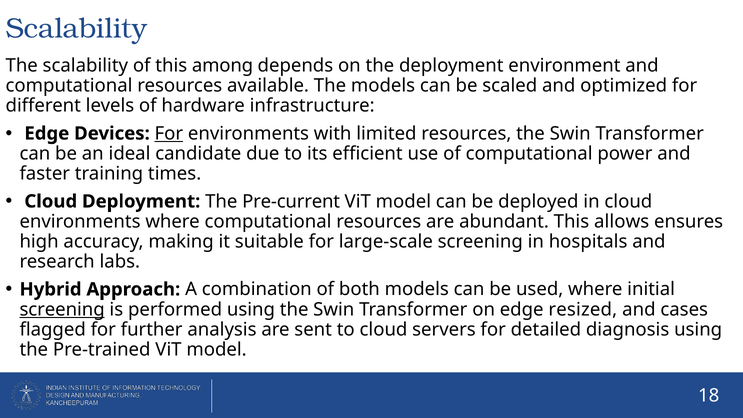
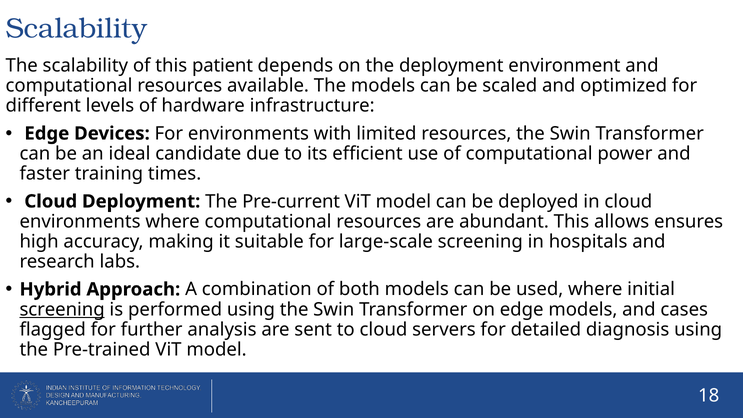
among: among -> patient
For at (169, 133) underline: present -> none
edge resized: resized -> models
